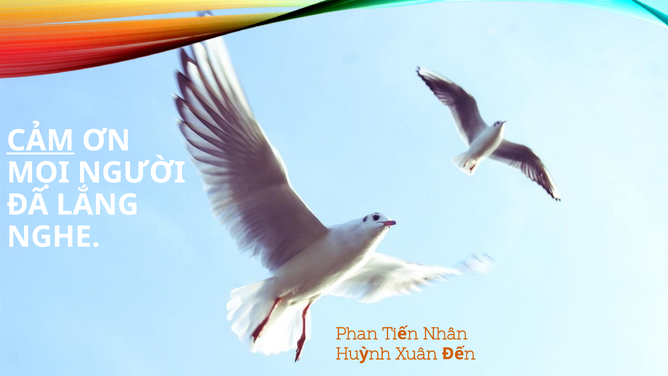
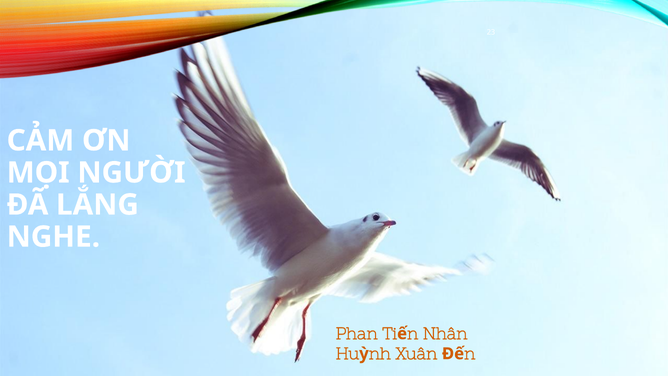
CẢM underline: present -> none
